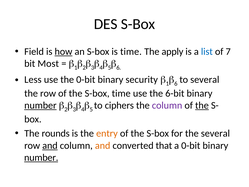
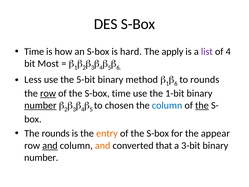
Field at (34, 52): Field -> Time
how underline: present -> none
is time: time -> hard
list colour: blue -> purple
of 7: 7 -> 4
the 0-bit: 0-bit -> 5-bit
security: security -> method
to several: several -> rounds
row at (48, 93) underline: none -> present
6-bit: 6-bit -> 1-bit
ciphers: ciphers -> chosen
column at (167, 105) colour: purple -> blue
the several: several -> appear
a 0-bit: 0-bit -> 3-bit
number at (41, 157) underline: present -> none
